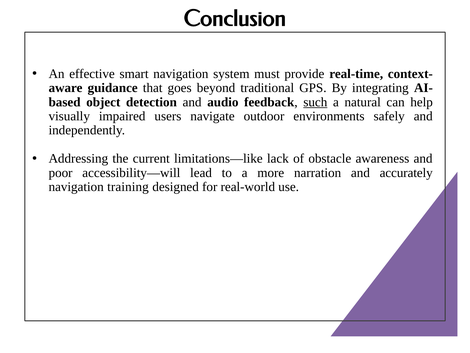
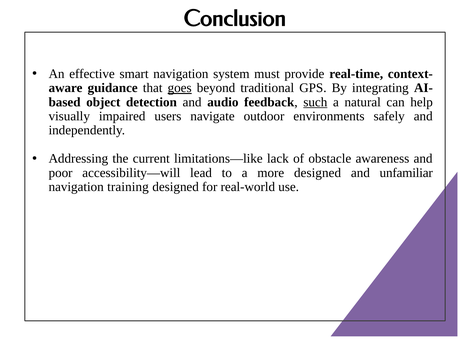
goes underline: none -> present
more narration: narration -> designed
accurately: accurately -> unfamiliar
